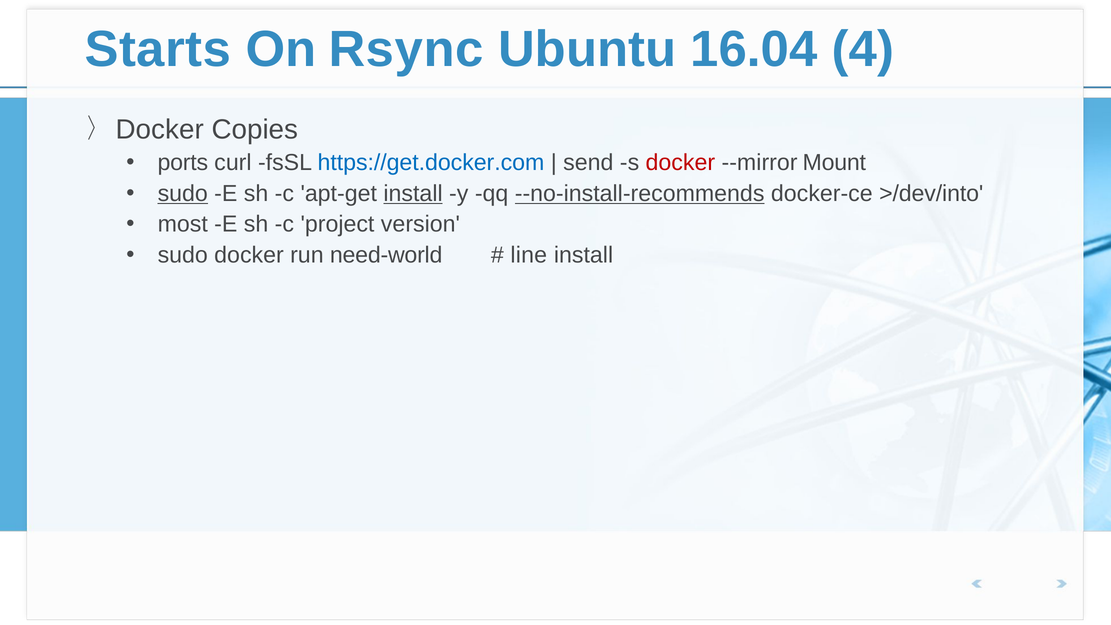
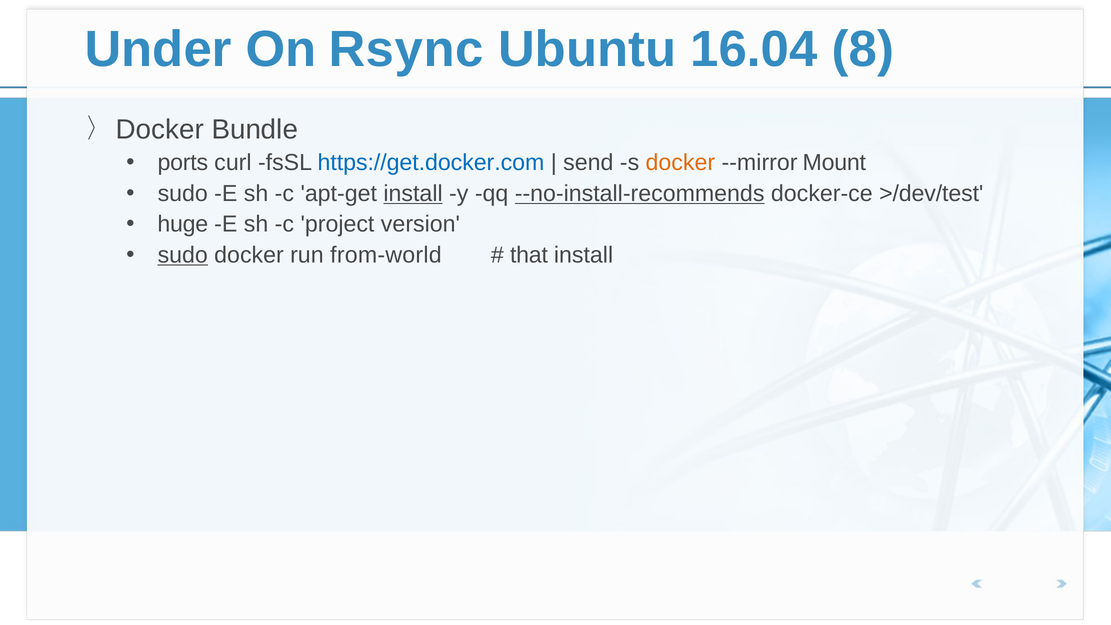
Starts: Starts -> Under
4: 4 -> 8
Copies: Copies -> Bundle
docker at (680, 163) colour: red -> orange
sudo at (183, 193) underline: present -> none
>/dev/into: >/dev/into -> >/dev/test
most: most -> huge
sudo at (183, 255) underline: none -> present
need-world: need-world -> from-world
line: line -> that
